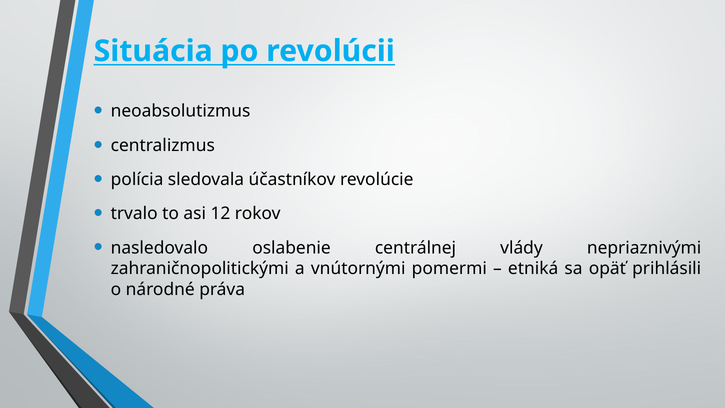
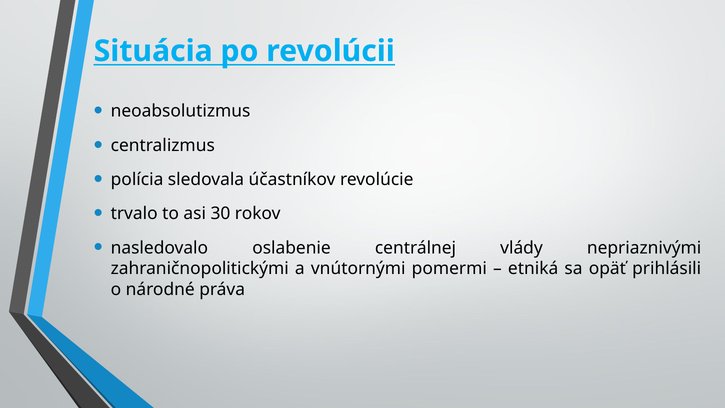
12: 12 -> 30
